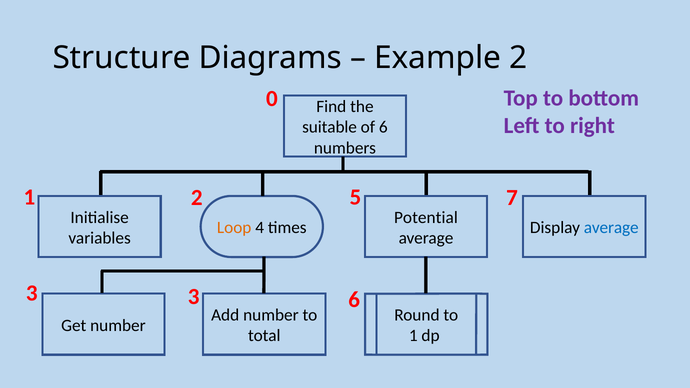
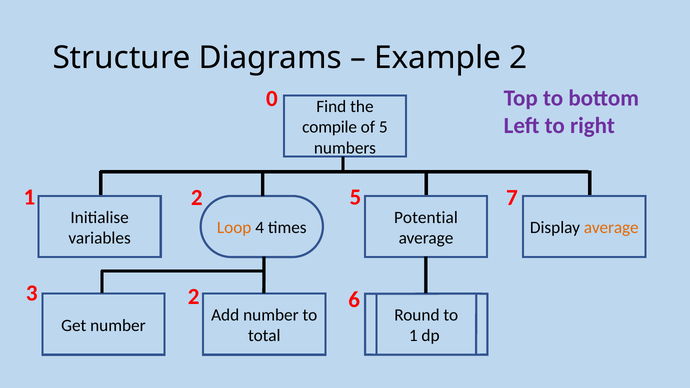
suitable: suitable -> compile
of 6: 6 -> 5
average at (611, 228) colour: blue -> orange
3 3: 3 -> 2
